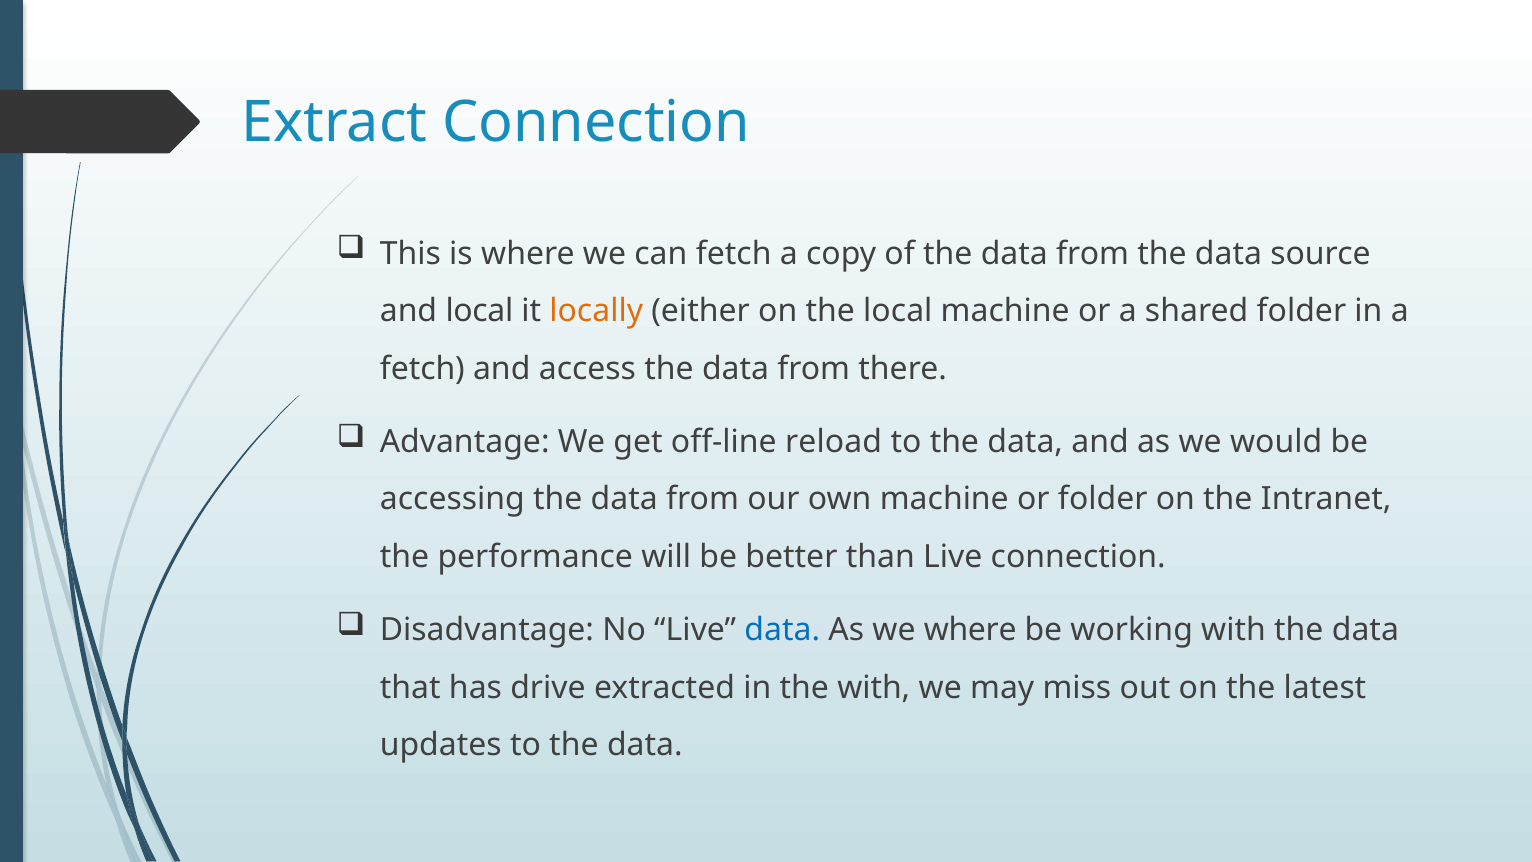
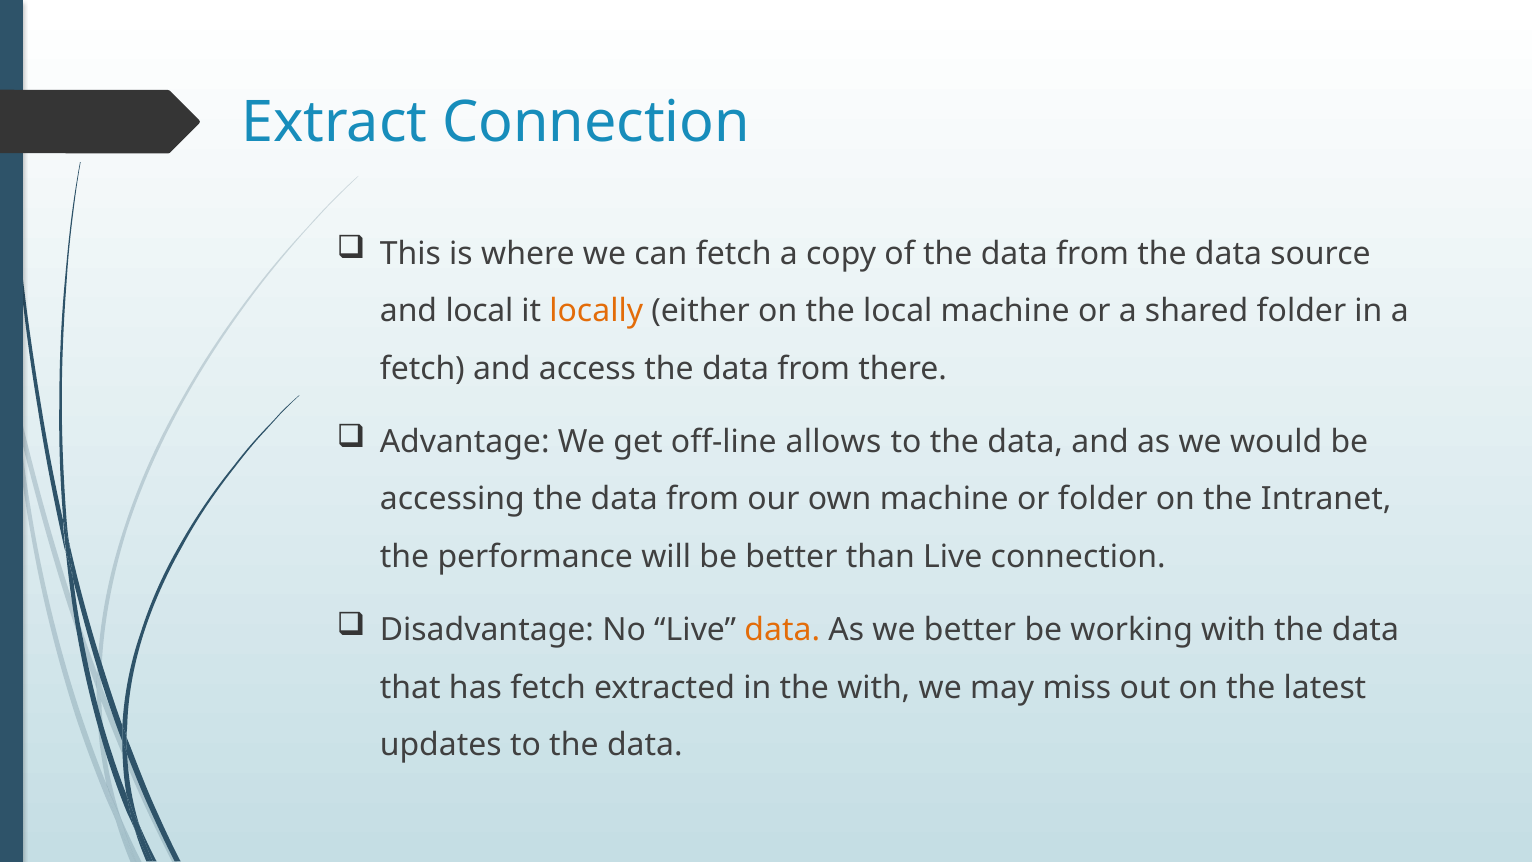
reload: reload -> allows
data at (782, 630) colour: blue -> orange
we where: where -> better
has drive: drive -> fetch
